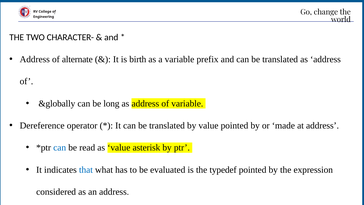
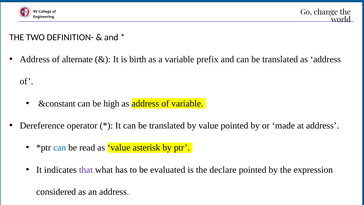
CHARACTER-: CHARACTER- -> DEFINITION-
&globally: &globally -> &constant
long: long -> high
that colour: blue -> purple
typedef: typedef -> declare
